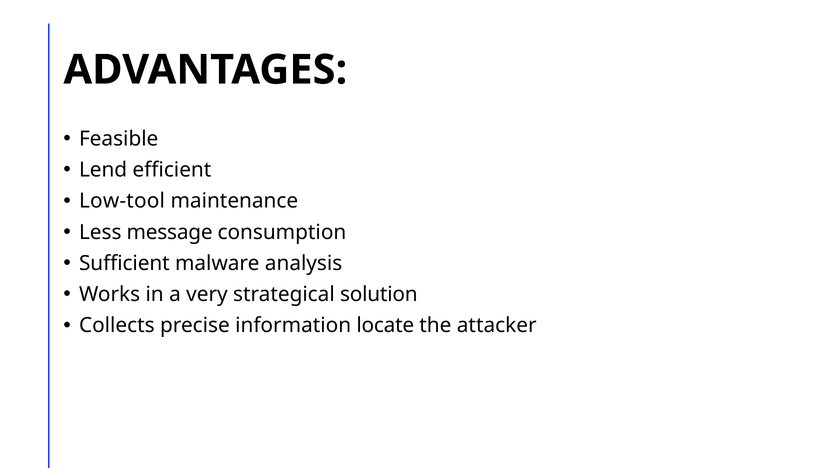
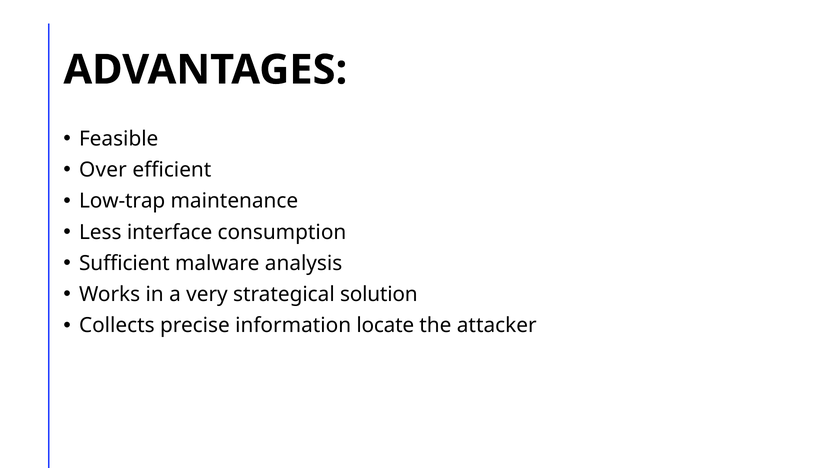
Lend: Lend -> Over
Low-tool: Low-tool -> Low-trap
message: message -> interface
